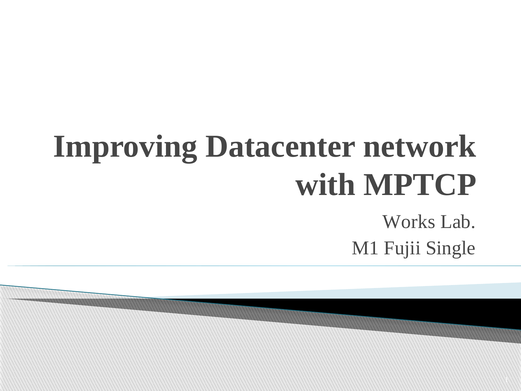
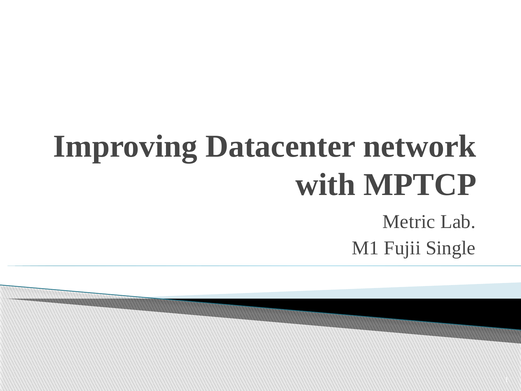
Works: Works -> Metric
